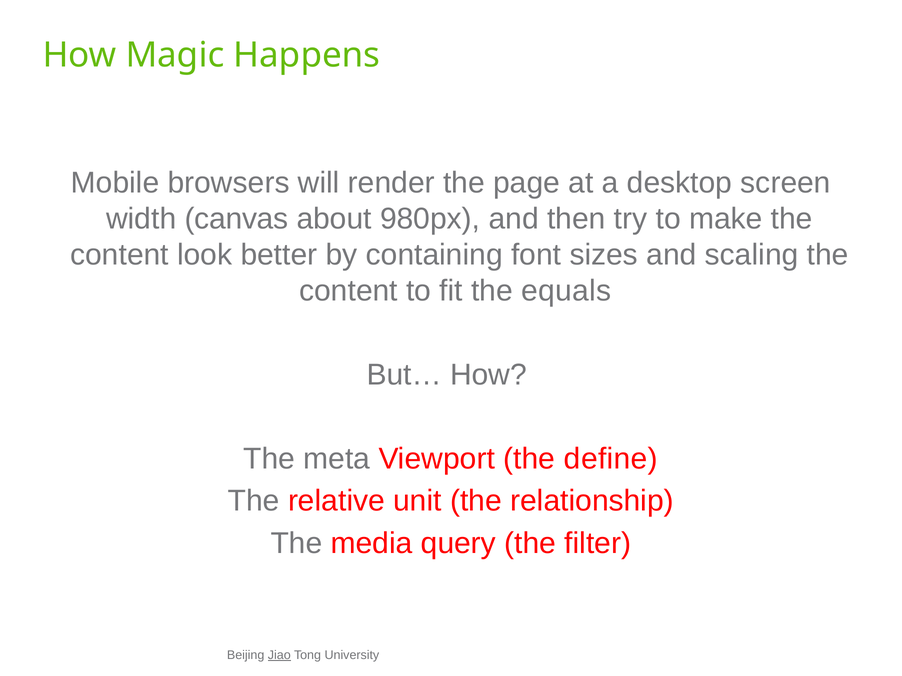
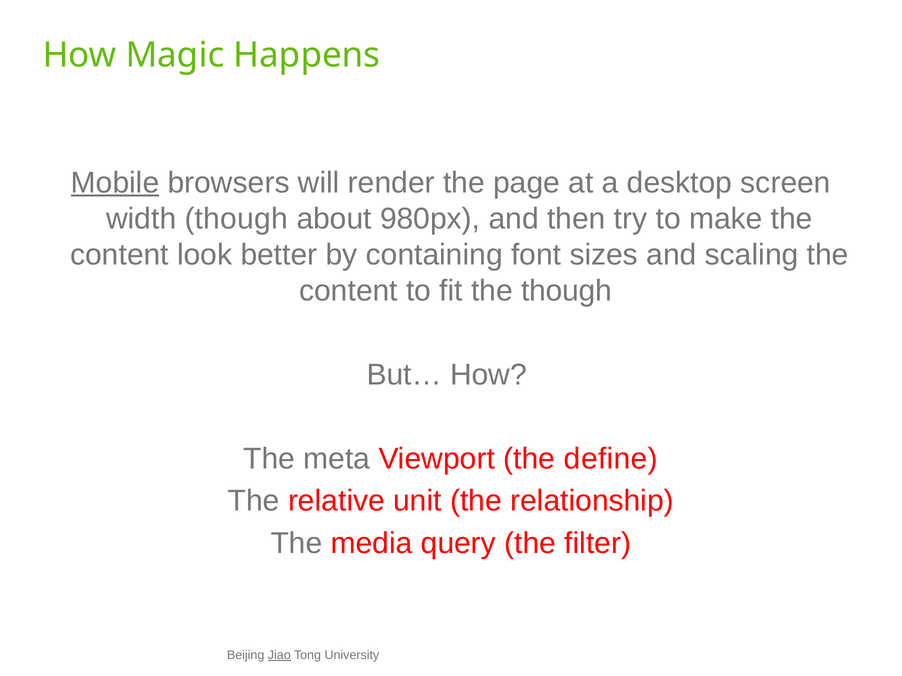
Mobile underline: none -> present
width canvas: canvas -> though
the equals: equals -> though
